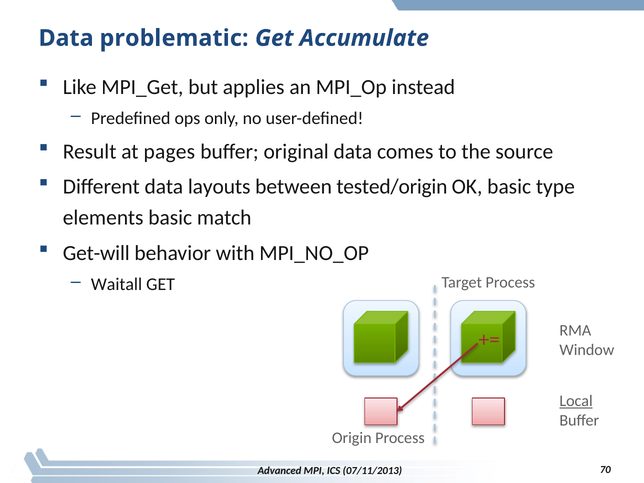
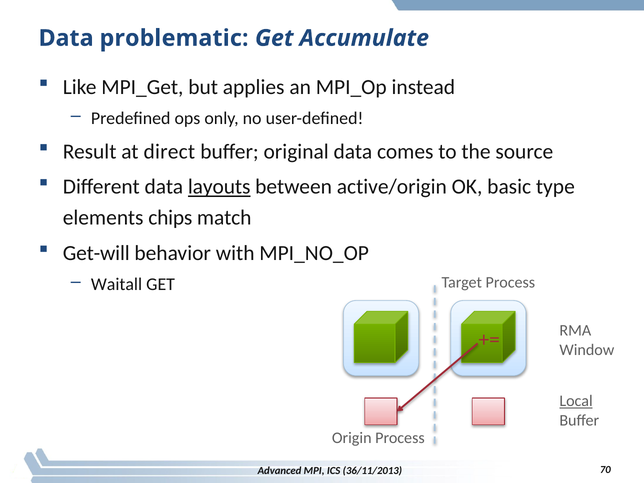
pages: pages -> direct
layouts underline: none -> present
tested/origin: tested/origin -> active/origin
elements basic: basic -> chips
07/11/2013: 07/11/2013 -> 36/11/2013
